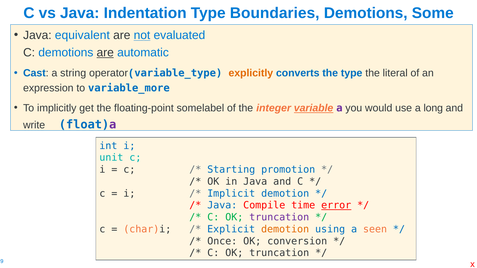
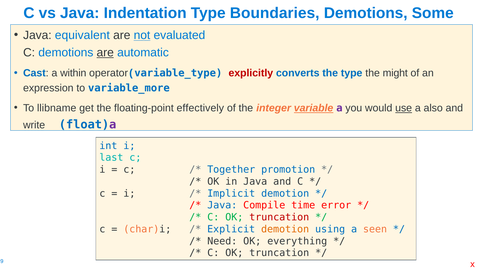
string: string -> within
explicitly colour: orange -> red
literal: literal -> might
implicitly: implicitly -> llibname
somelabel: somelabel -> effectively
use underline: none -> present
long: long -> also
unit: unit -> last
Starting: Starting -> Together
error underline: present -> none
truncation at (279, 217) colour: purple -> red
Once: Once -> Need
conversion: conversion -> everything
